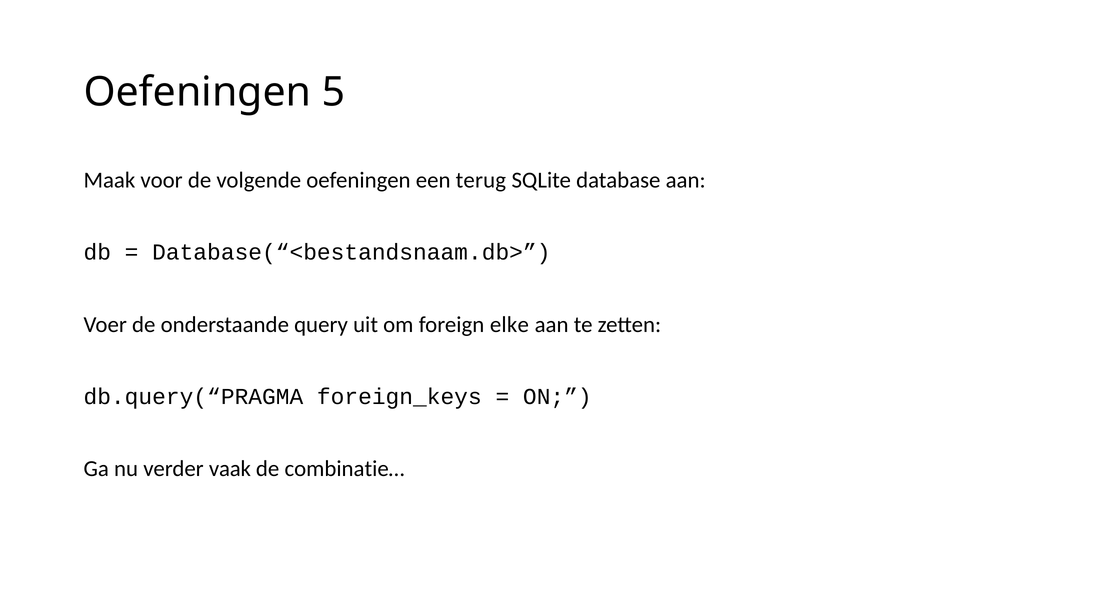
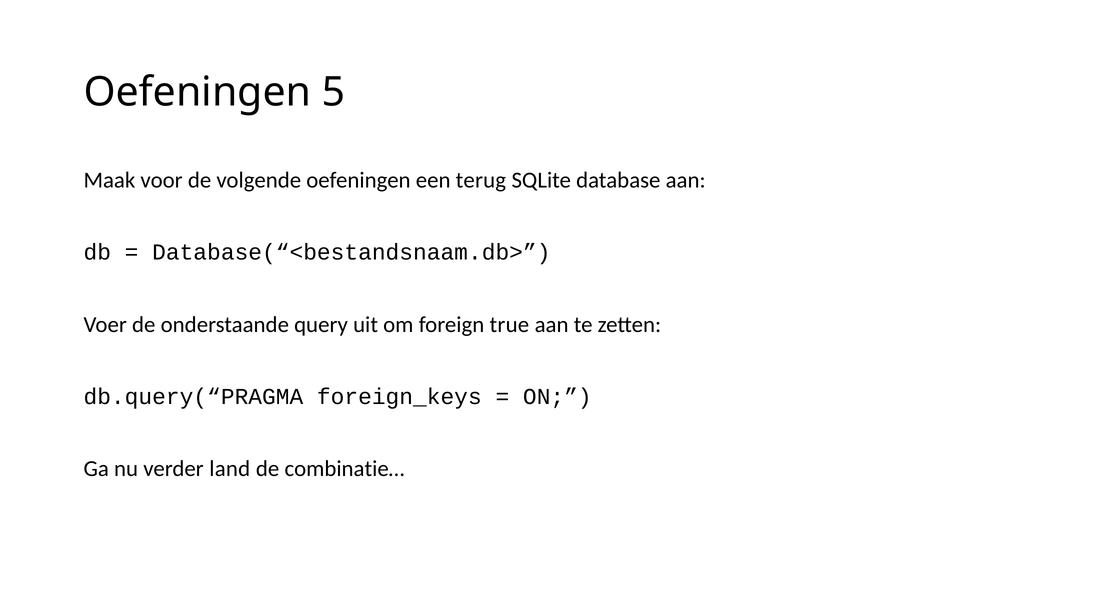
elke: elke -> true
vaak: vaak -> land
